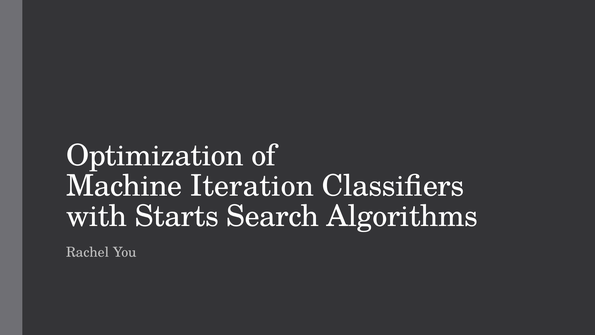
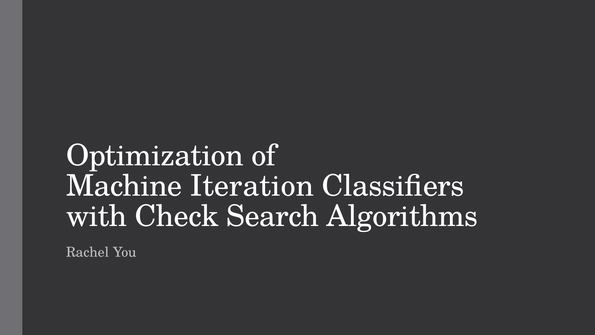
Starts: Starts -> Check
